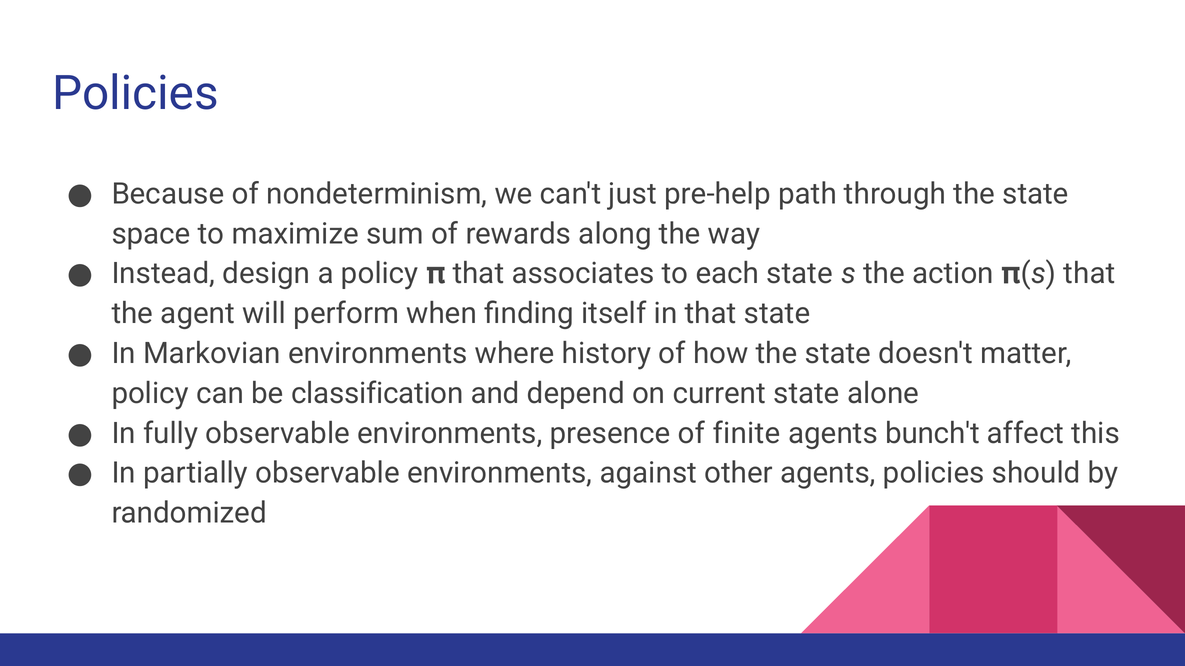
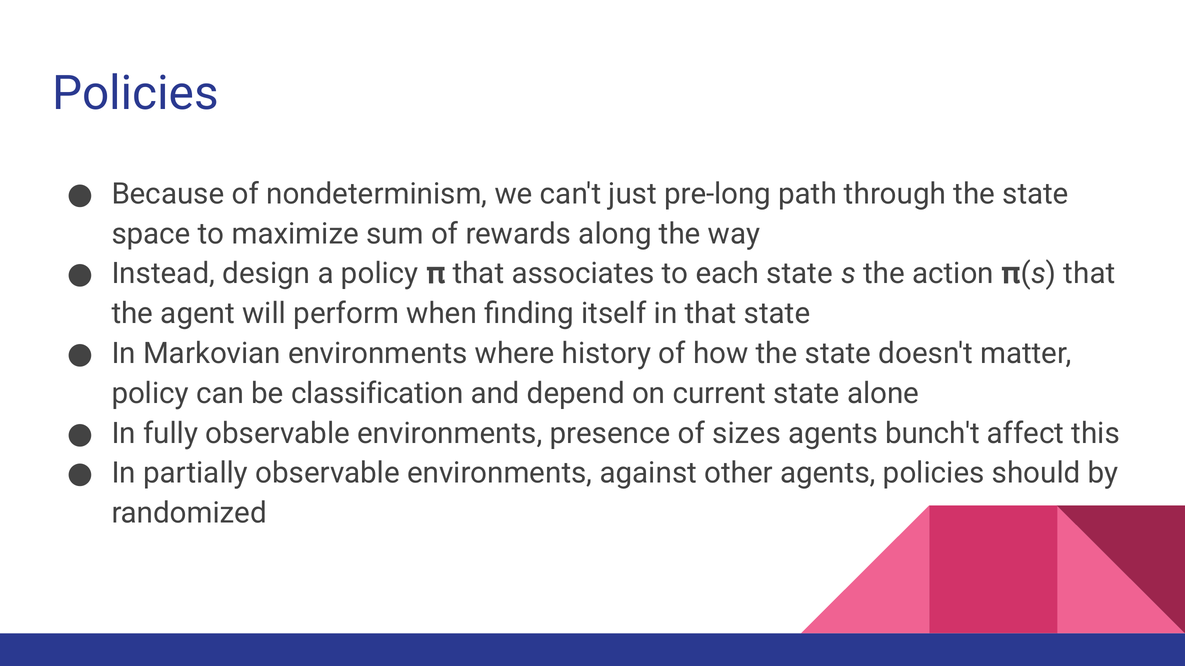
pre-help: pre-help -> pre-long
finite: finite -> sizes
